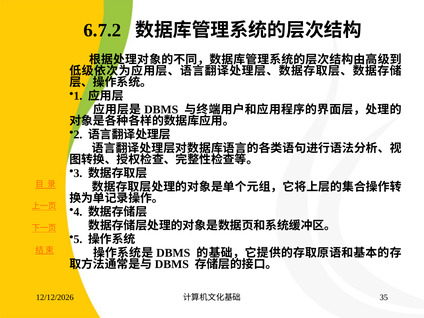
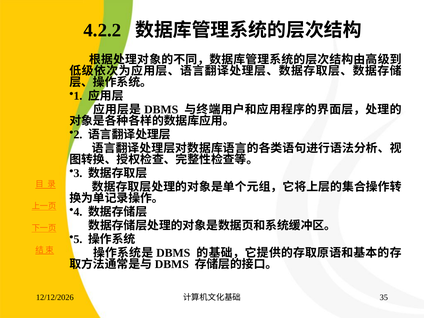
6.7.2: 6.7.2 -> 4.2.2
